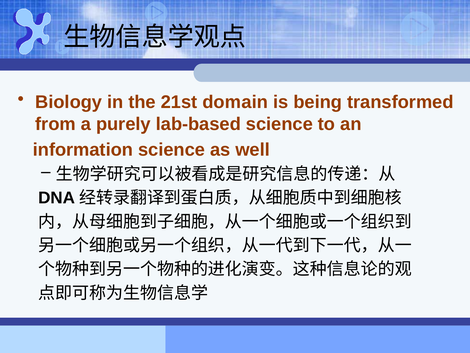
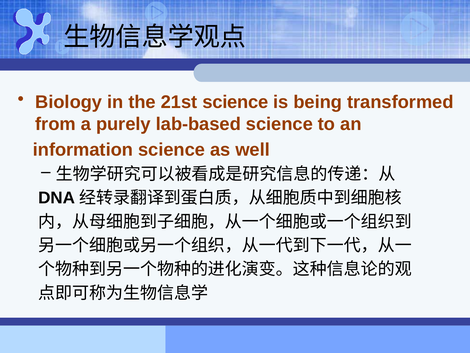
21st domain: domain -> science
